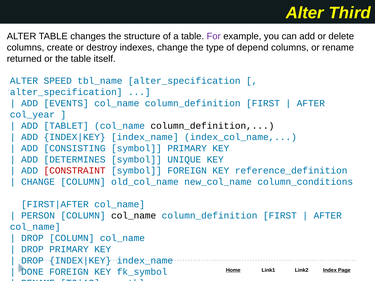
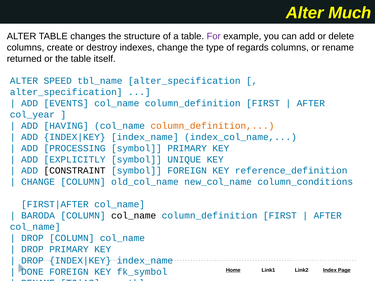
Third: Third -> Much
depend: depend -> regards
TABLET: TABLET -> HAVING
column_definition at (212, 126) colour: black -> orange
CONSISTING: CONSISTING -> PROCESSING
DETERMINES: DETERMINES -> EXPLICITLY
CONSTRAINT colour: red -> black
PERSON: PERSON -> BARODA
